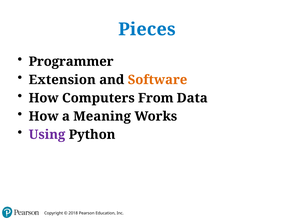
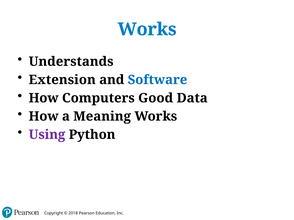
Pieces at (147, 29): Pieces -> Works
Programmer: Programmer -> Understands
Software colour: orange -> blue
From: From -> Good
